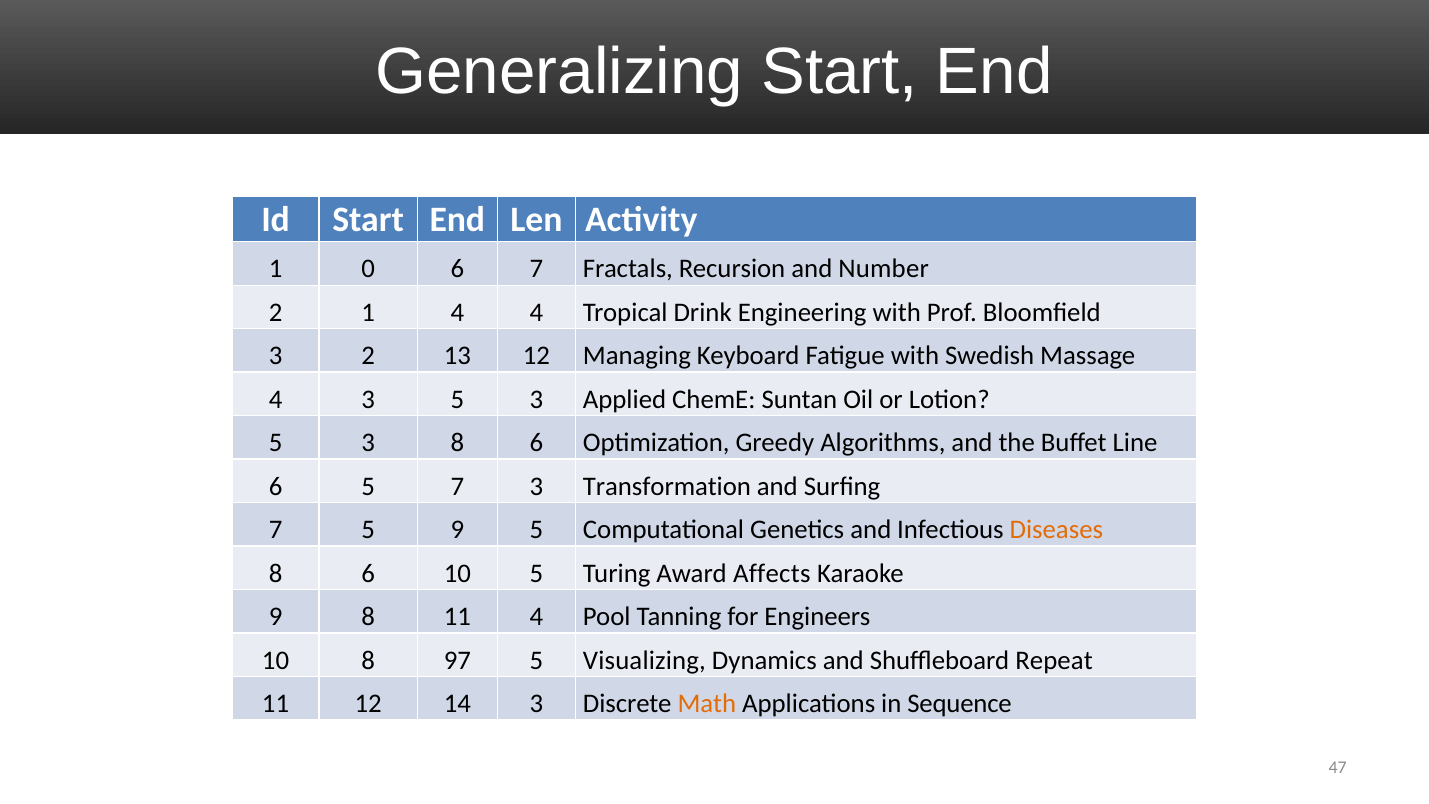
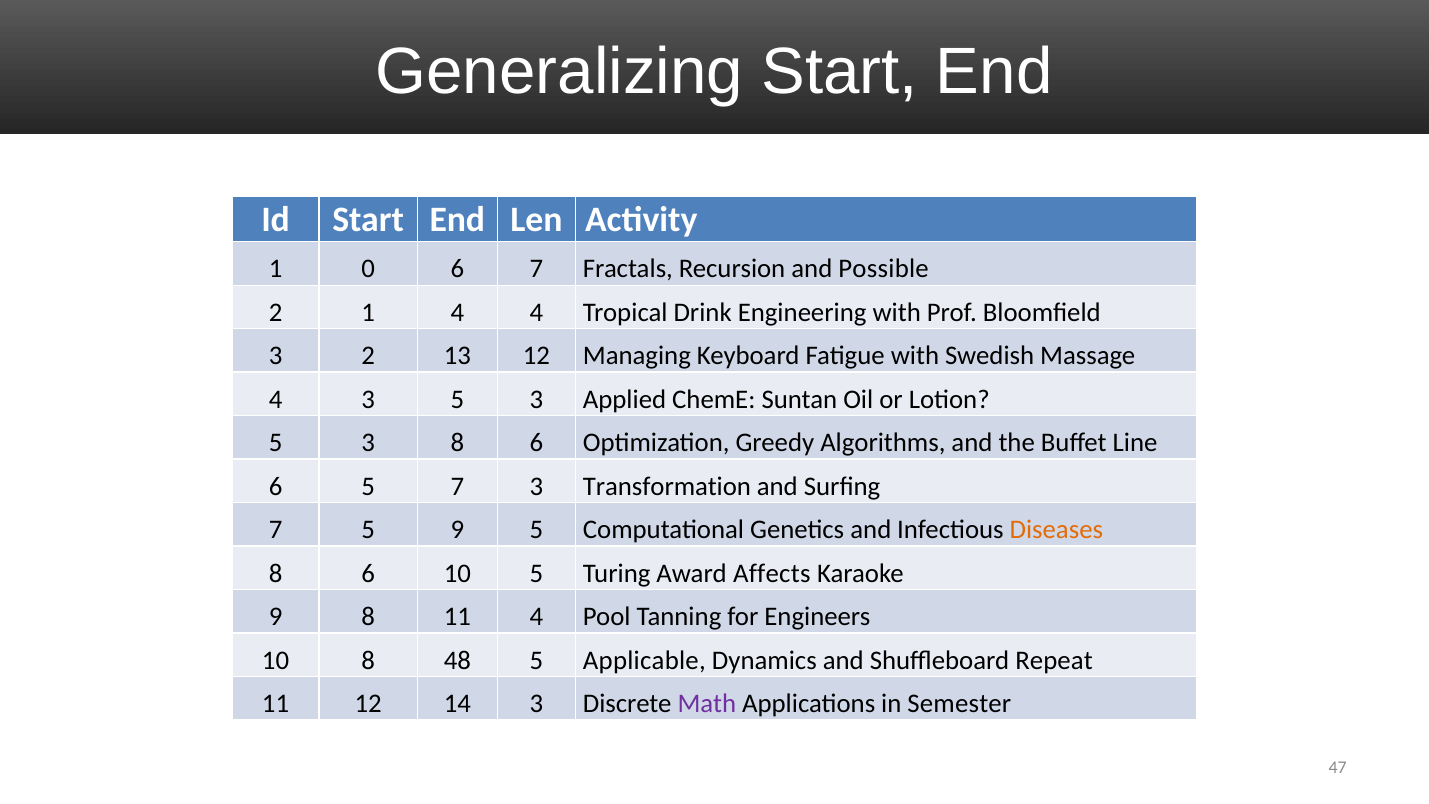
Number: Number -> Possible
97: 97 -> 48
Visualizing: Visualizing -> Applicable
Math colour: orange -> purple
Sequence: Sequence -> Semester
